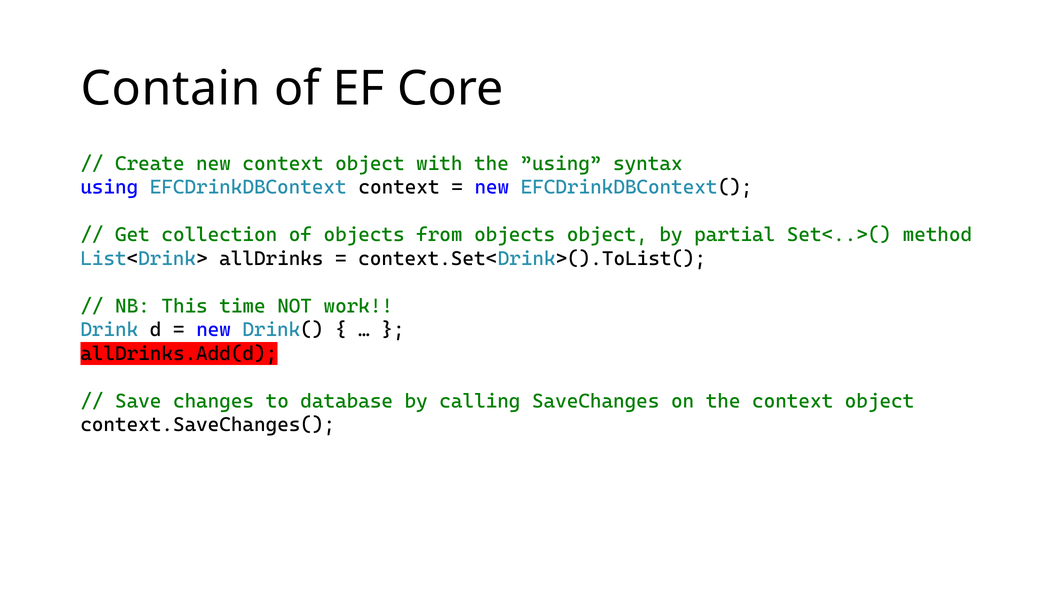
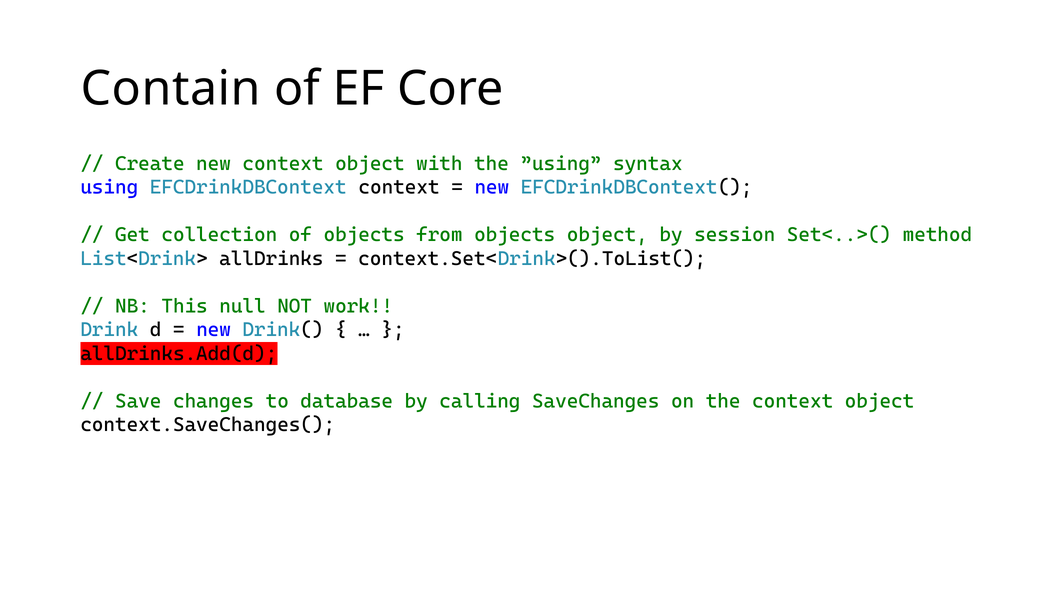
partial: partial -> session
time: time -> null
